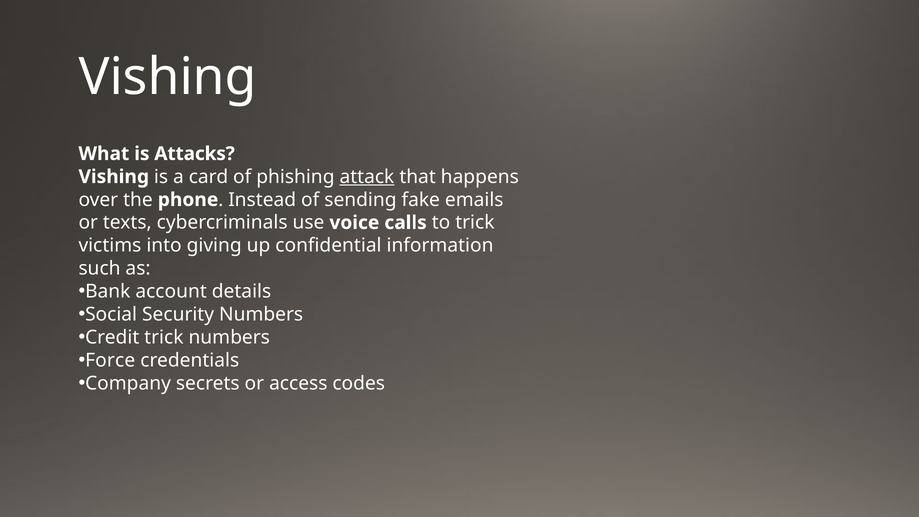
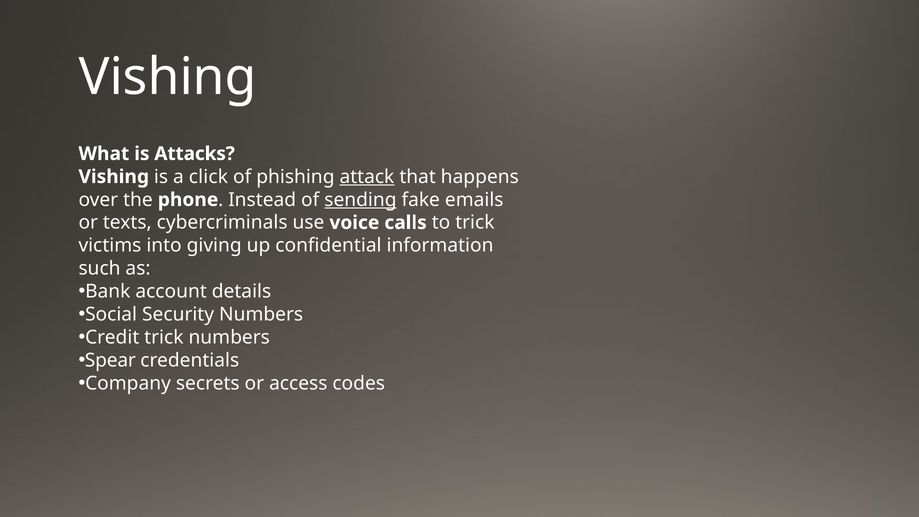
card: card -> click
sending underline: none -> present
Force: Force -> Spear
